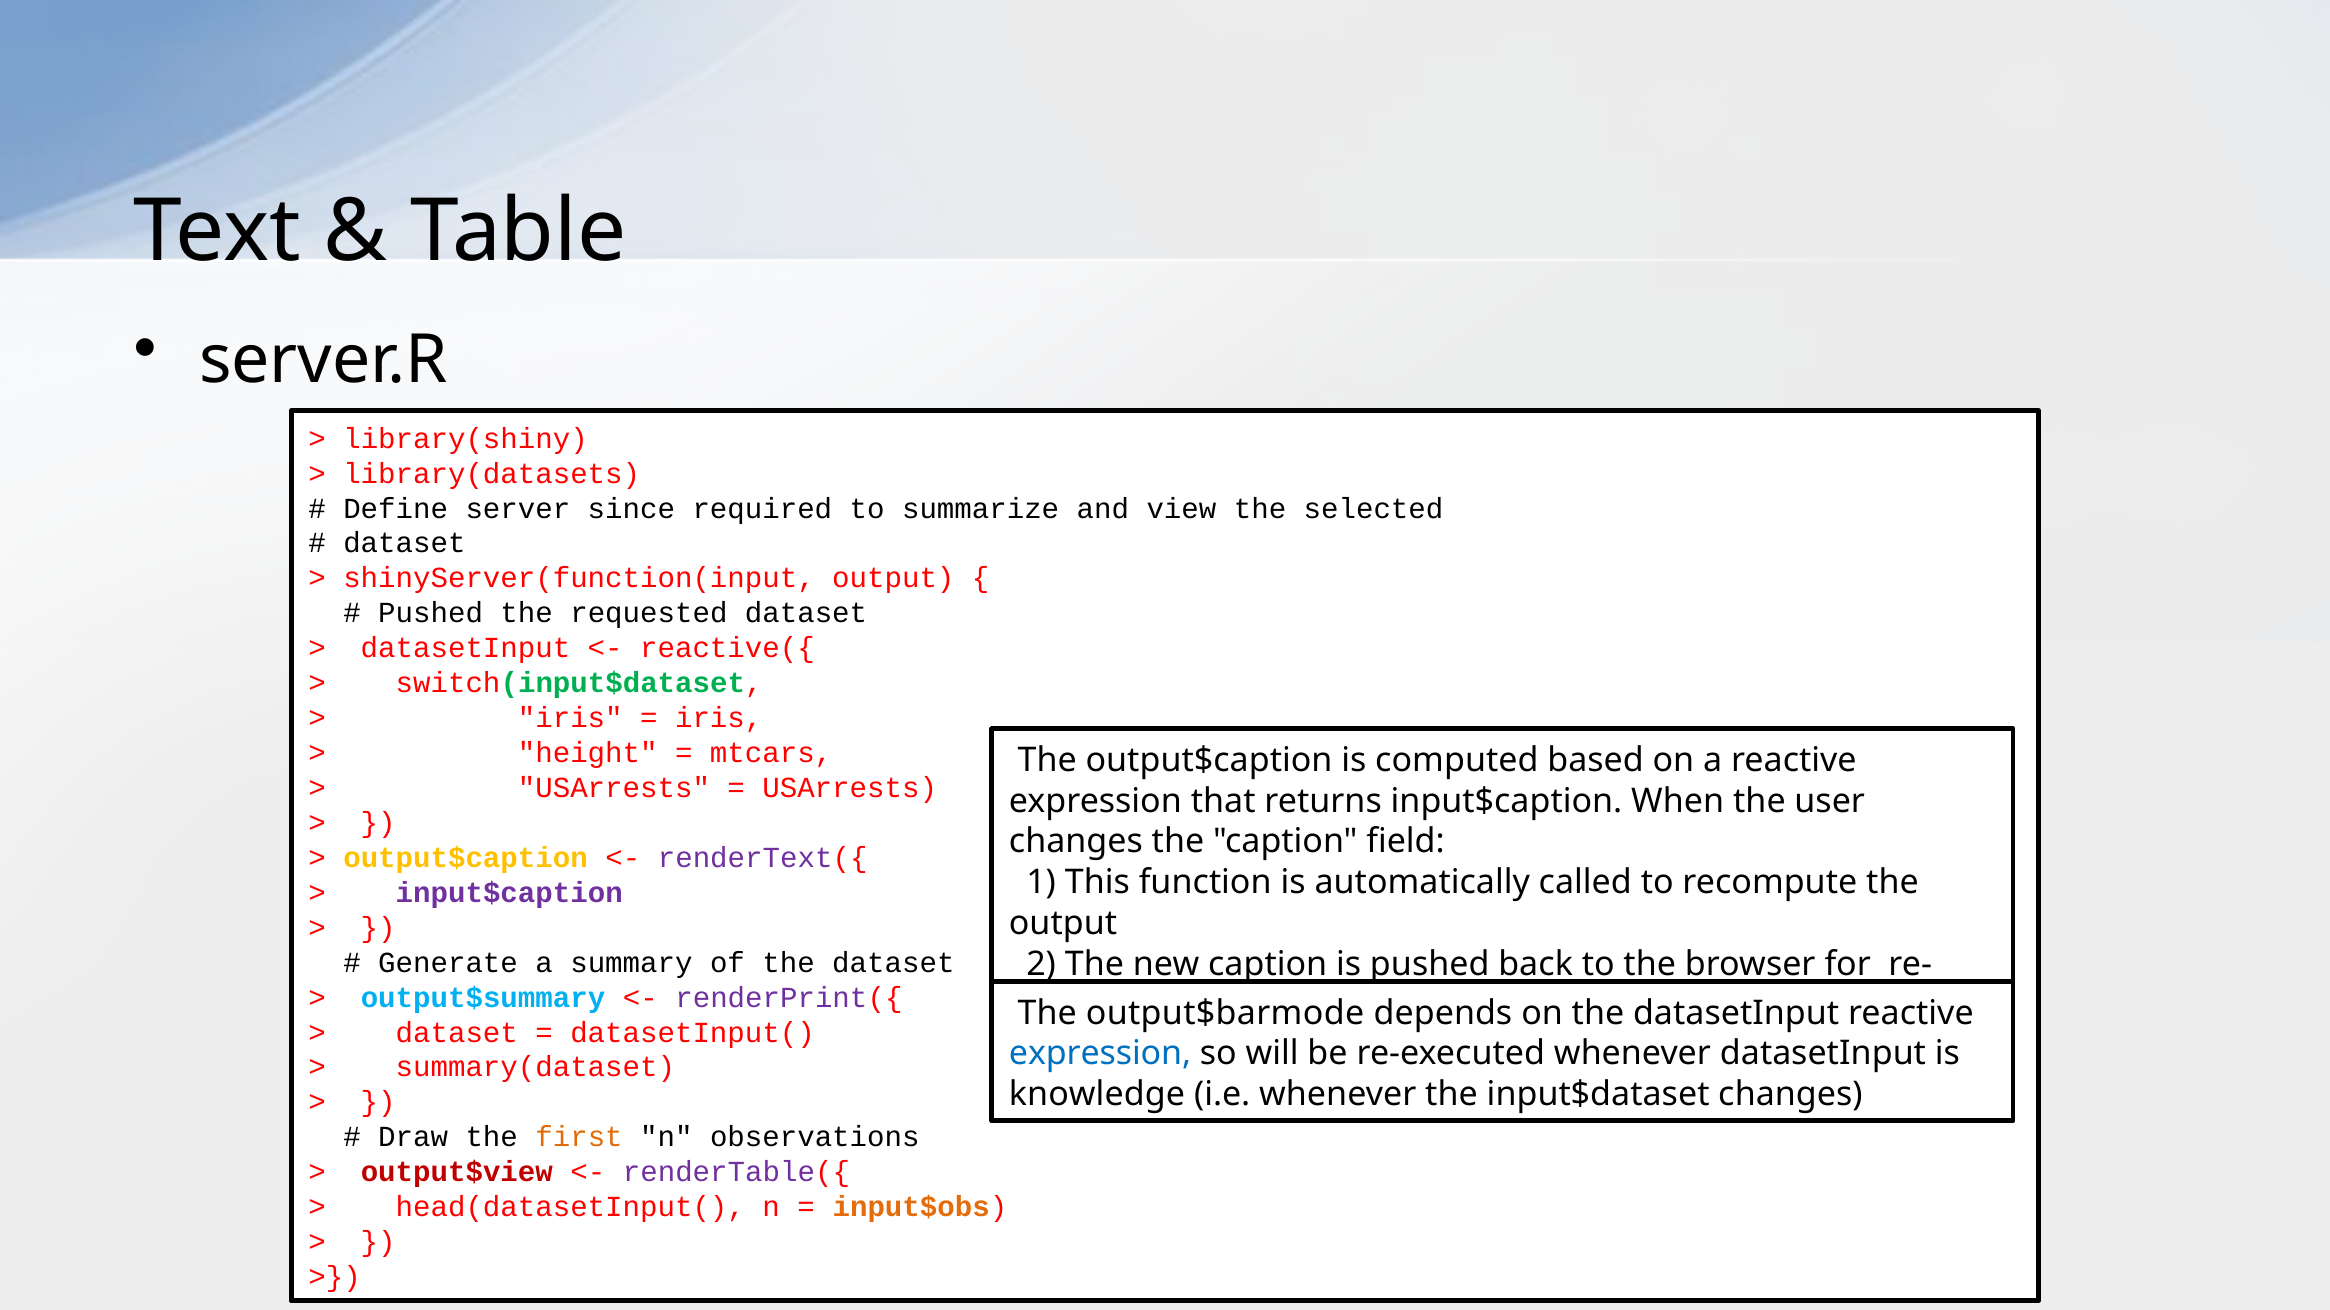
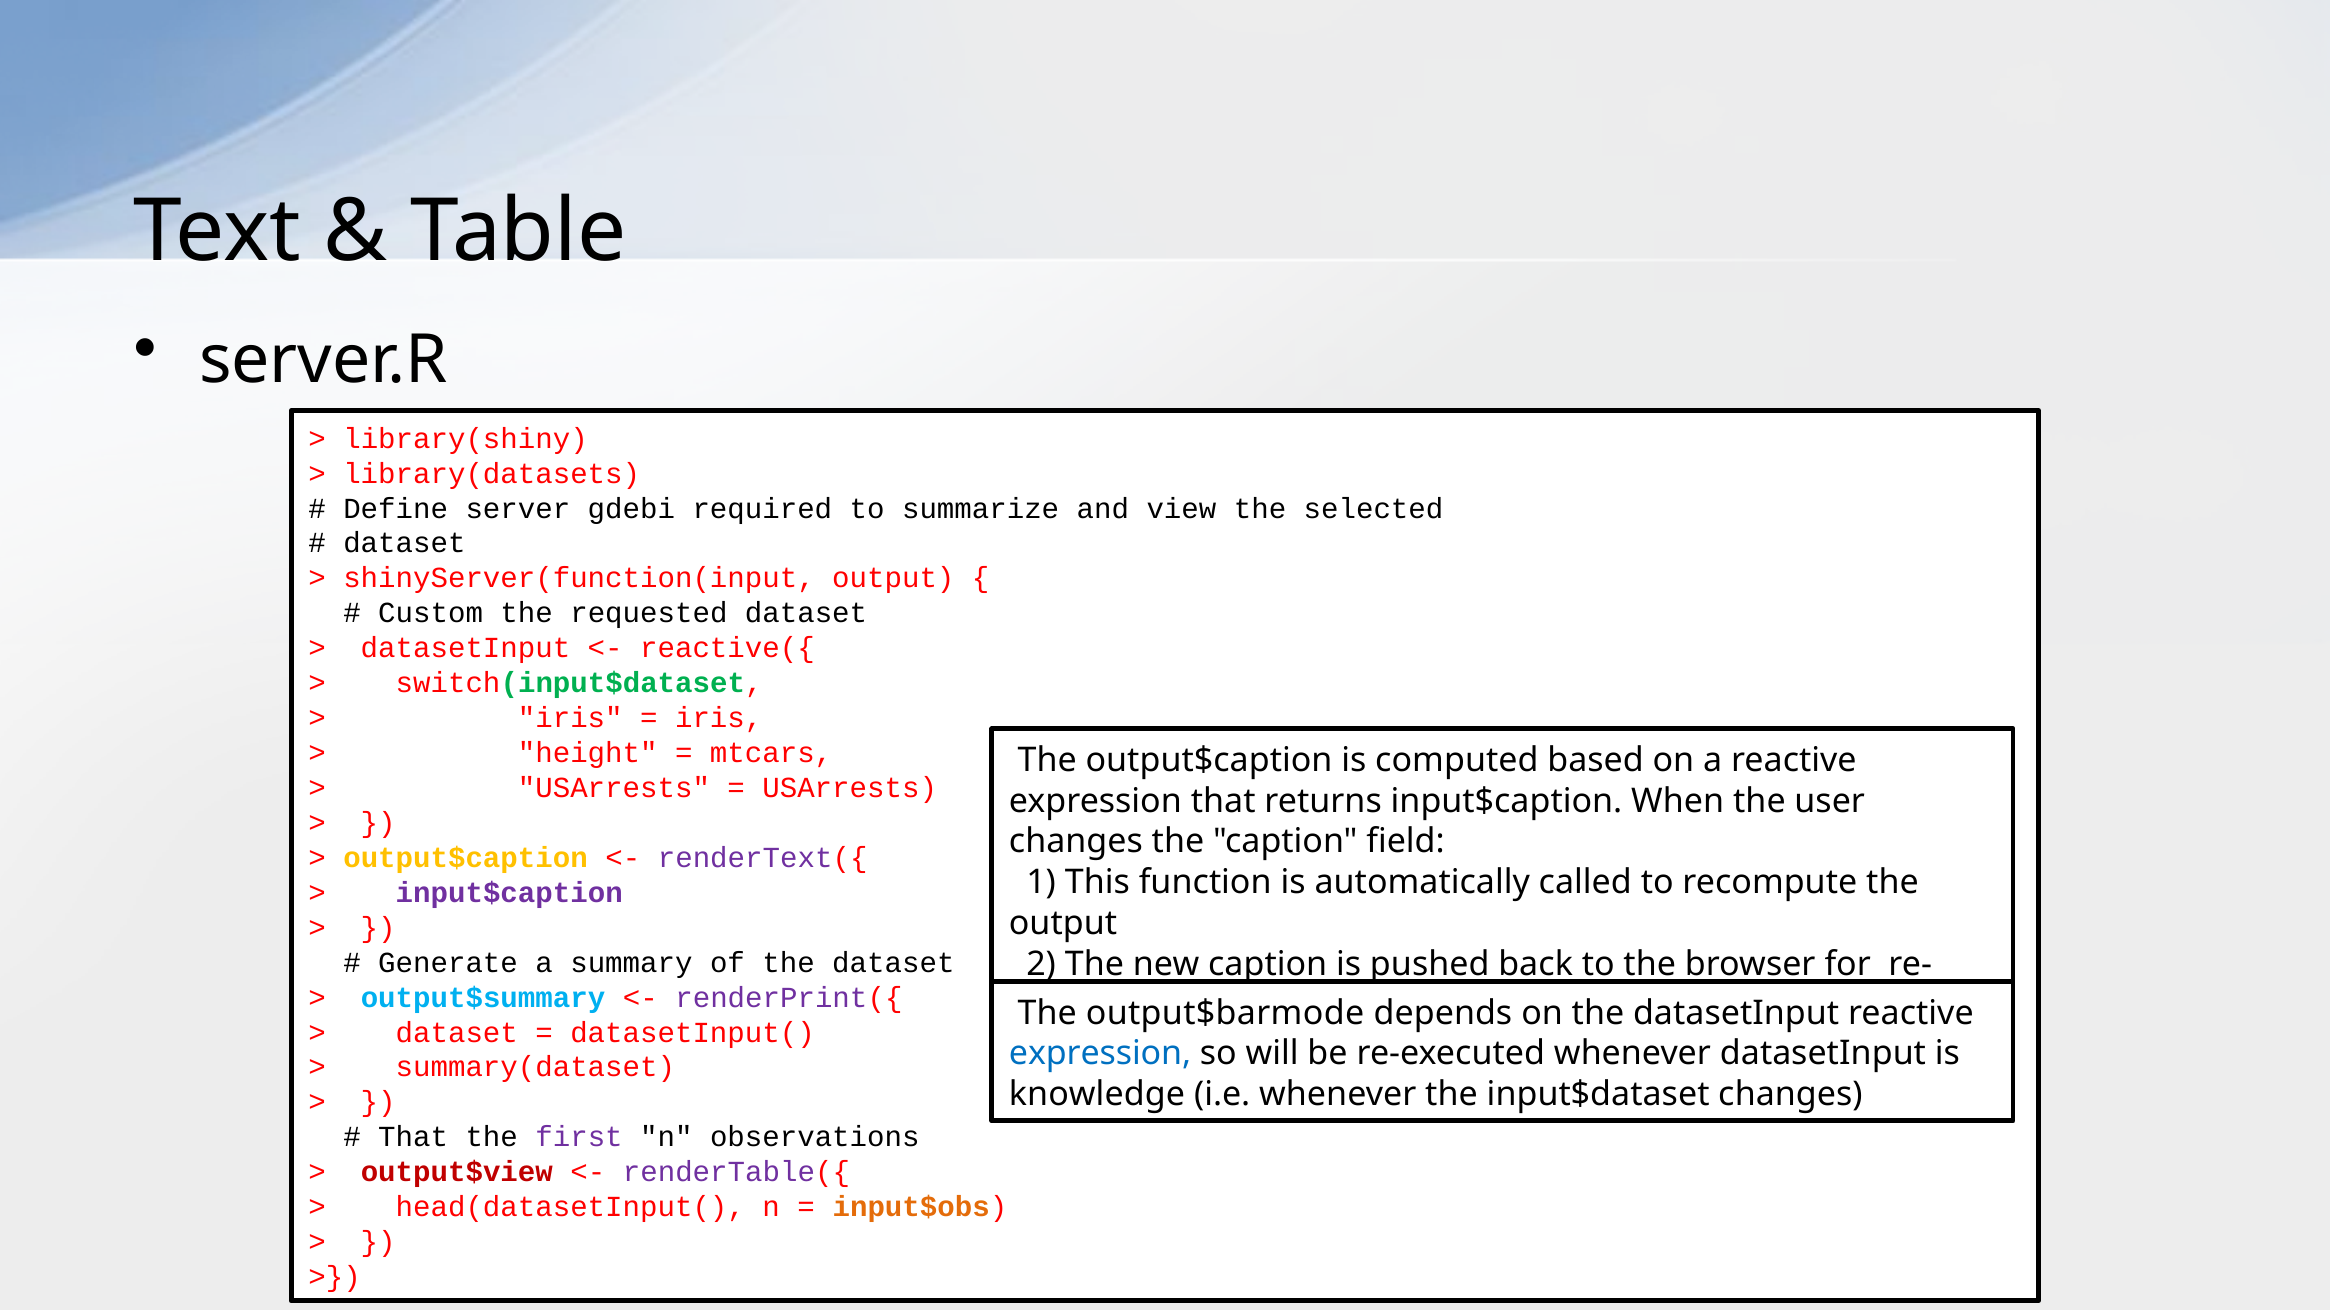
since: since -> gdebi
Pushed at (431, 614): Pushed -> Custom
Draw at (413, 1138): Draw -> That
first colour: orange -> purple
